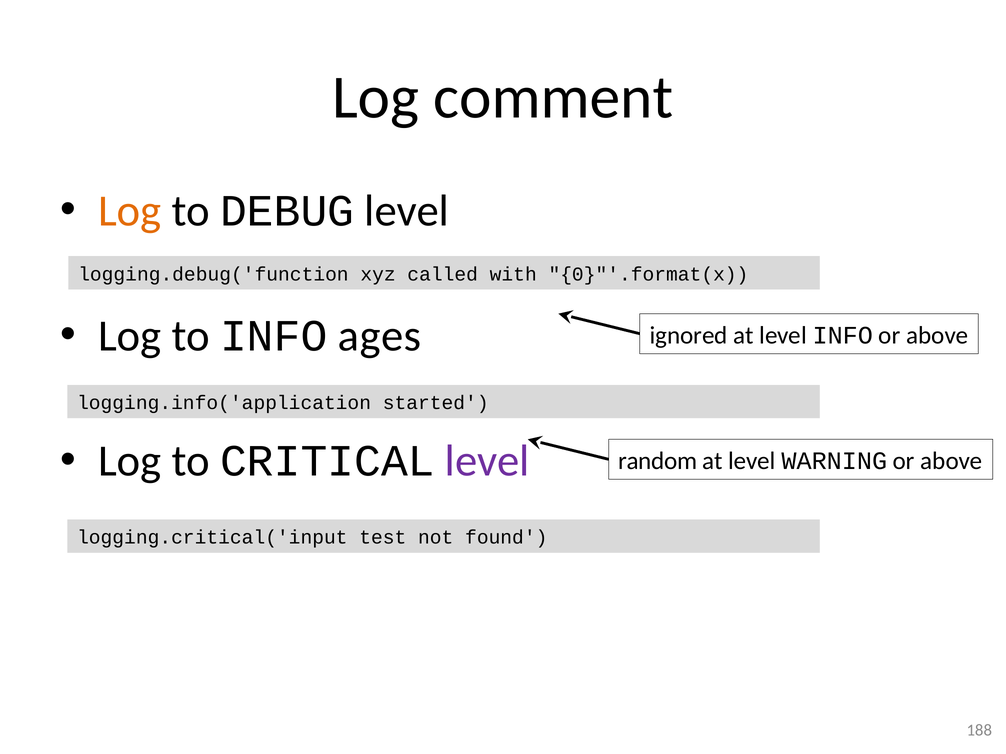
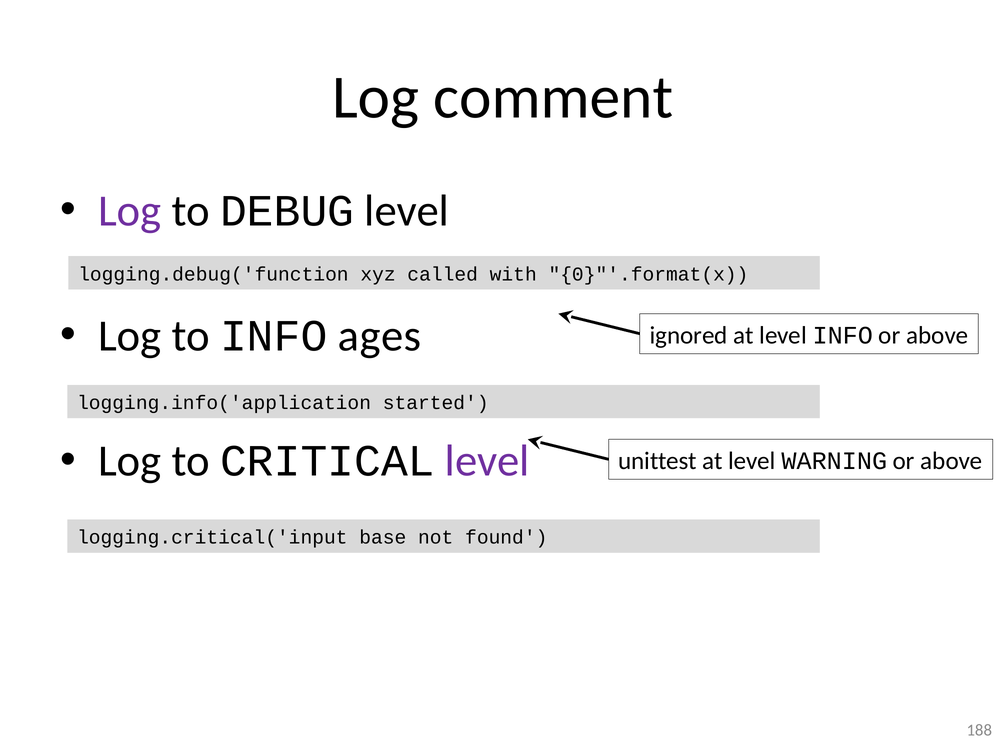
Log at (130, 211) colour: orange -> purple
random: random -> unittest
test: test -> base
